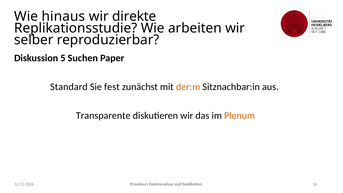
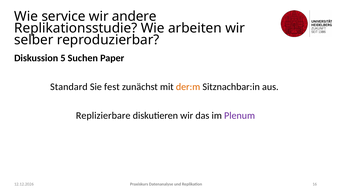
hinaus: hinaus -> service
direkte: direkte -> andere
Transparente: Transparente -> Replizierbare
Plenum colour: orange -> purple
